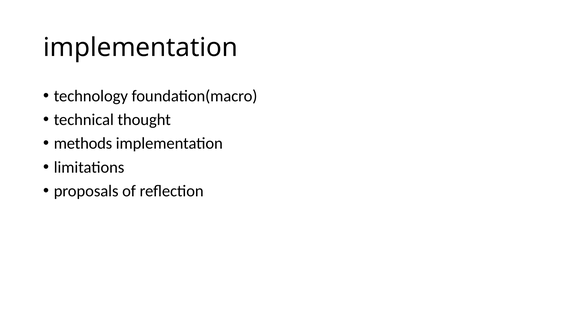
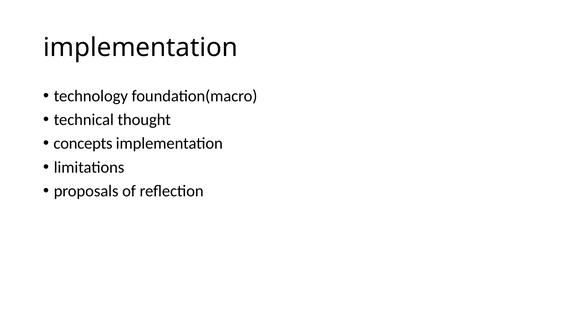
methods: methods -> concepts
